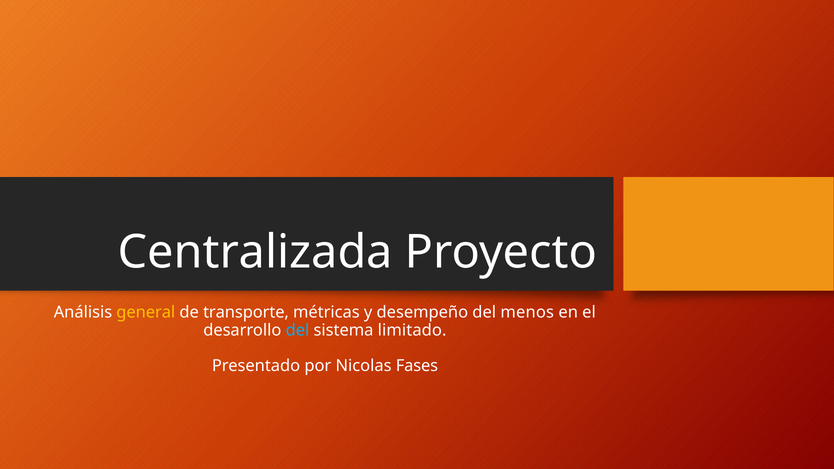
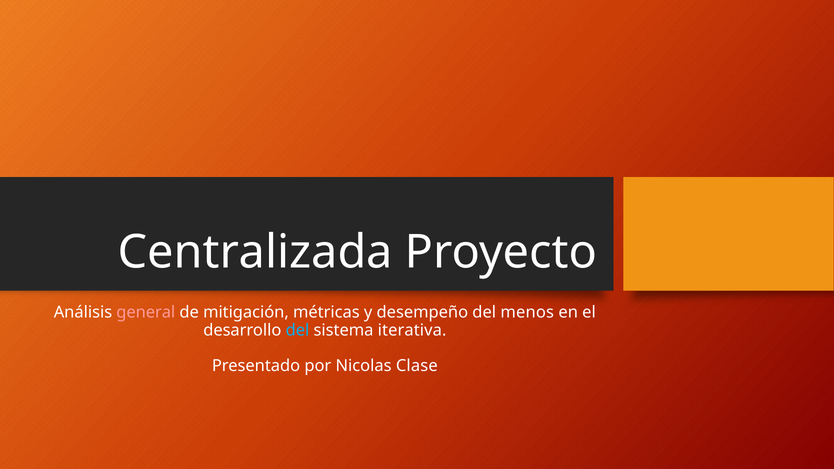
general colour: yellow -> pink
transporte: transporte -> mitigación
limitado: limitado -> iterativa
Fases: Fases -> Clase
